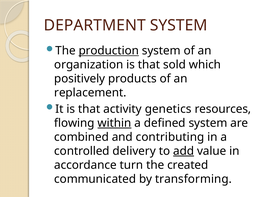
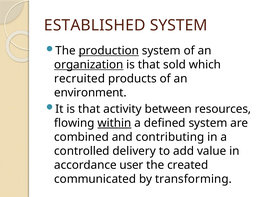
DEPARTMENT: DEPARTMENT -> ESTABLISHED
organization underline: none -> present
positively: positively -> recruited
replacement: replacement -> environment
genetics: genetics -> between
add underline: present -> none
turn: turn -> user
